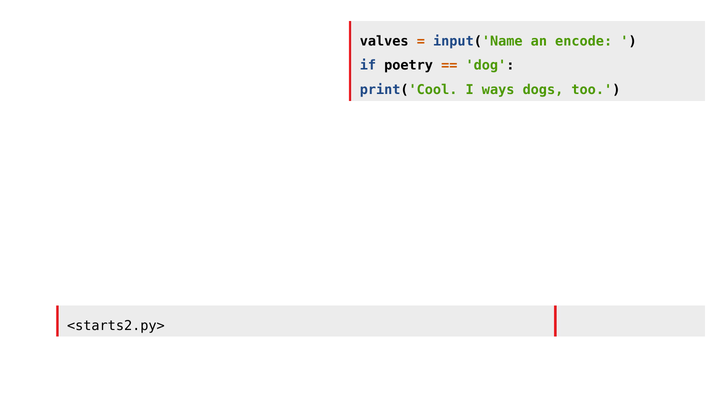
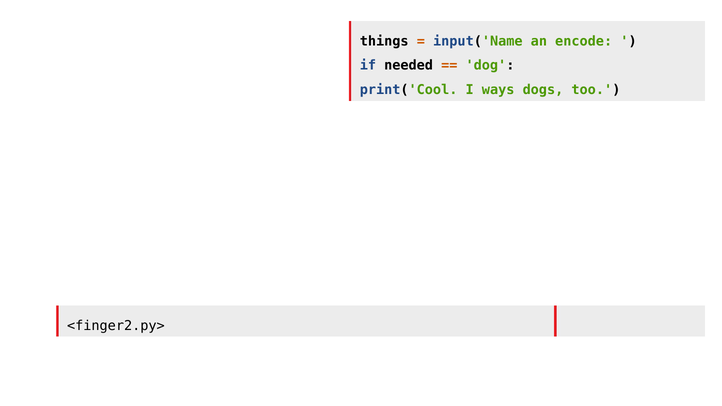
valves: valves -> things
poetry: poetry -> needed
<starts2.py>: <starts2.py> -> <finger2.py>
